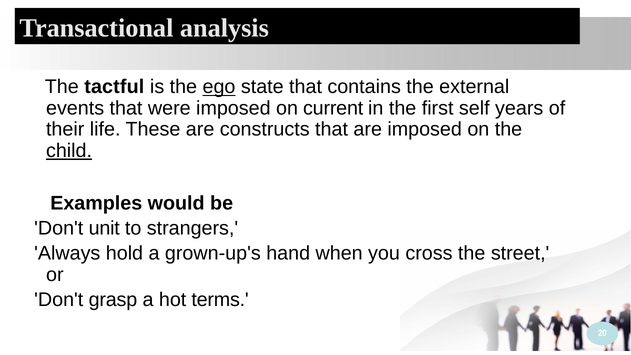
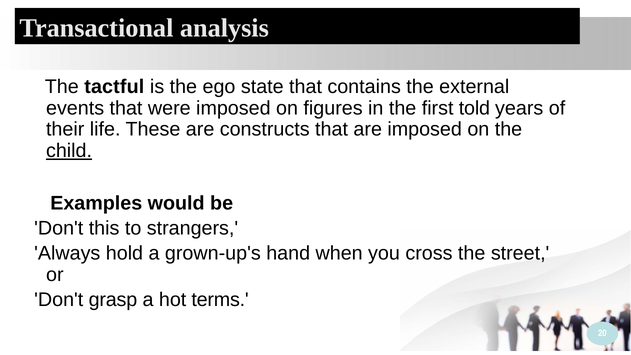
ego underline: present -> none
current: current -> figures
self: self -> told
unit: unit -> this
